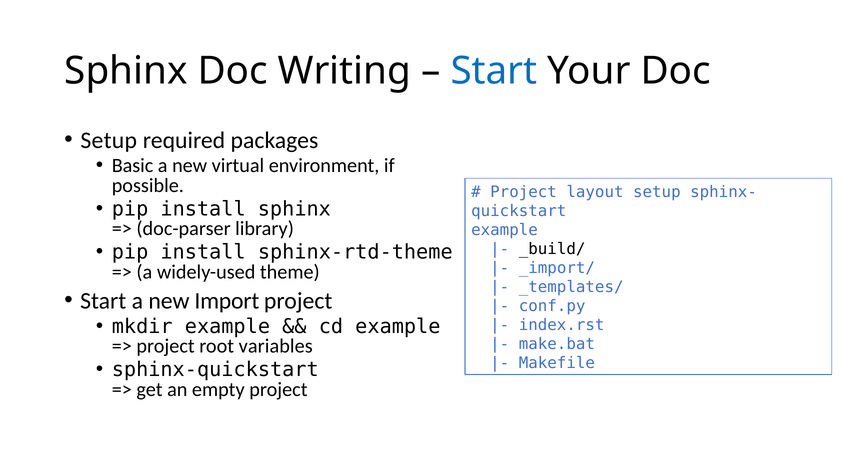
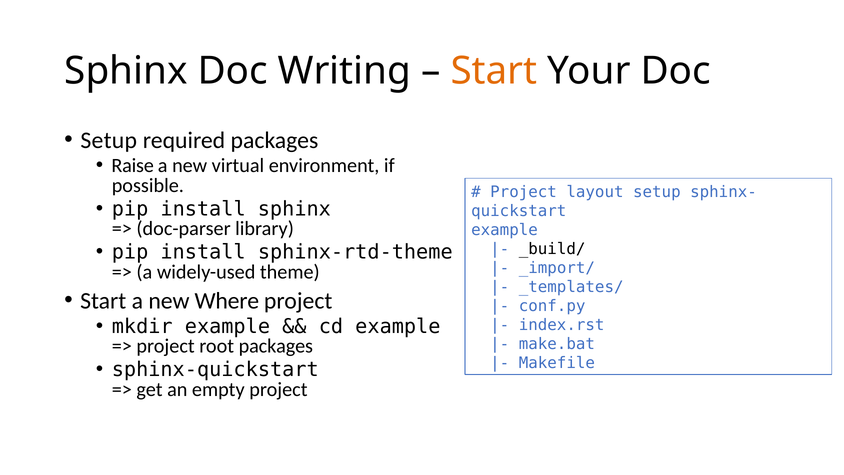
Start at (494, 71) colour: blue -> orange
Basic: Basic -> Raise
Import: Import -> Where
root variables: variables -> packages
